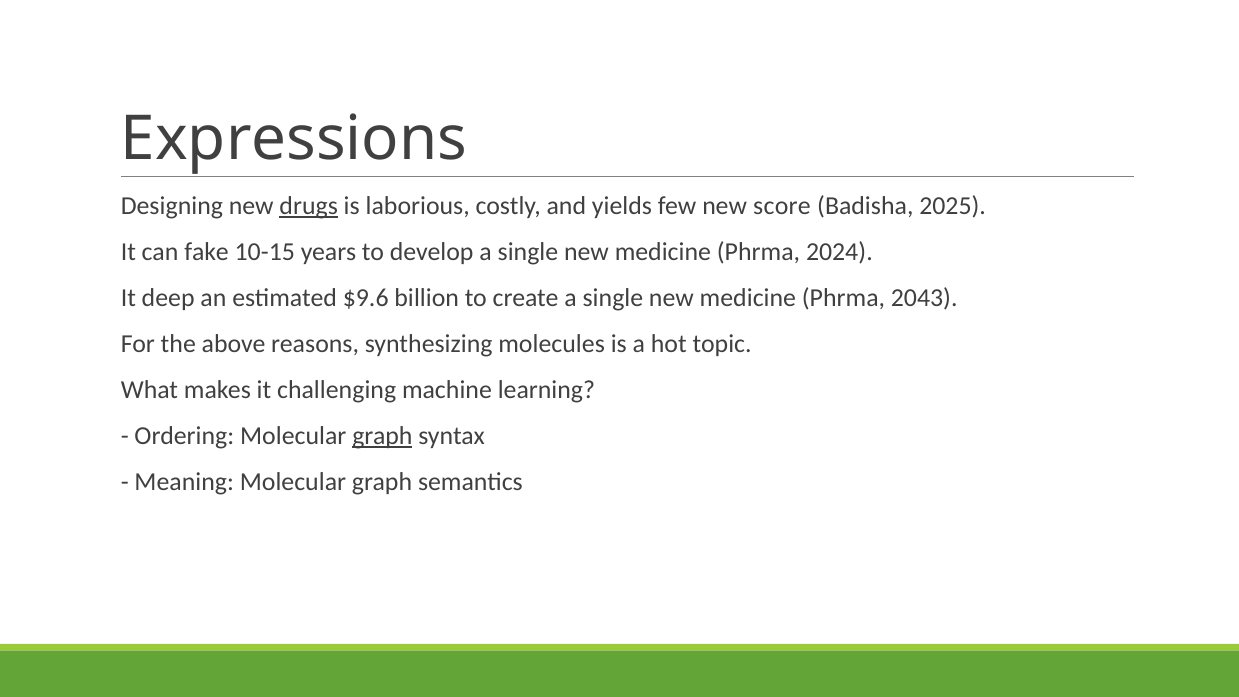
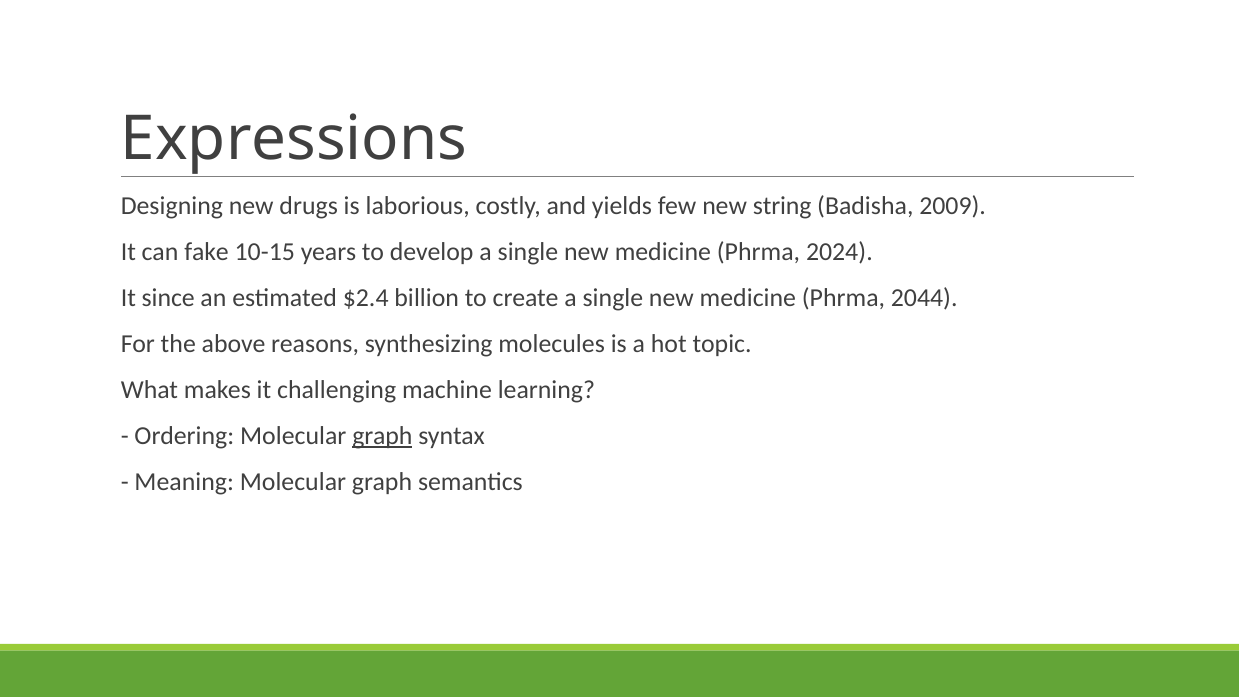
drugs underline: present -> none
score: score -> string
2025: 2025 -> 2009
deep: deep -> since
$9.6: $9.6 -> $2.4
2043: 2043 -> 2044
